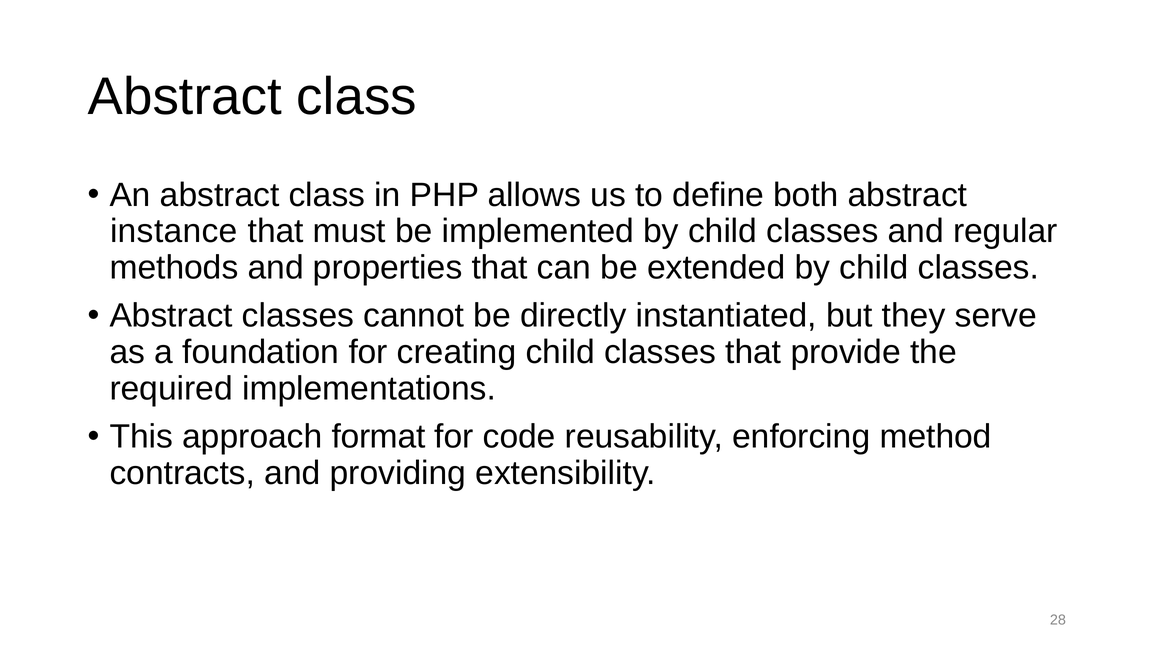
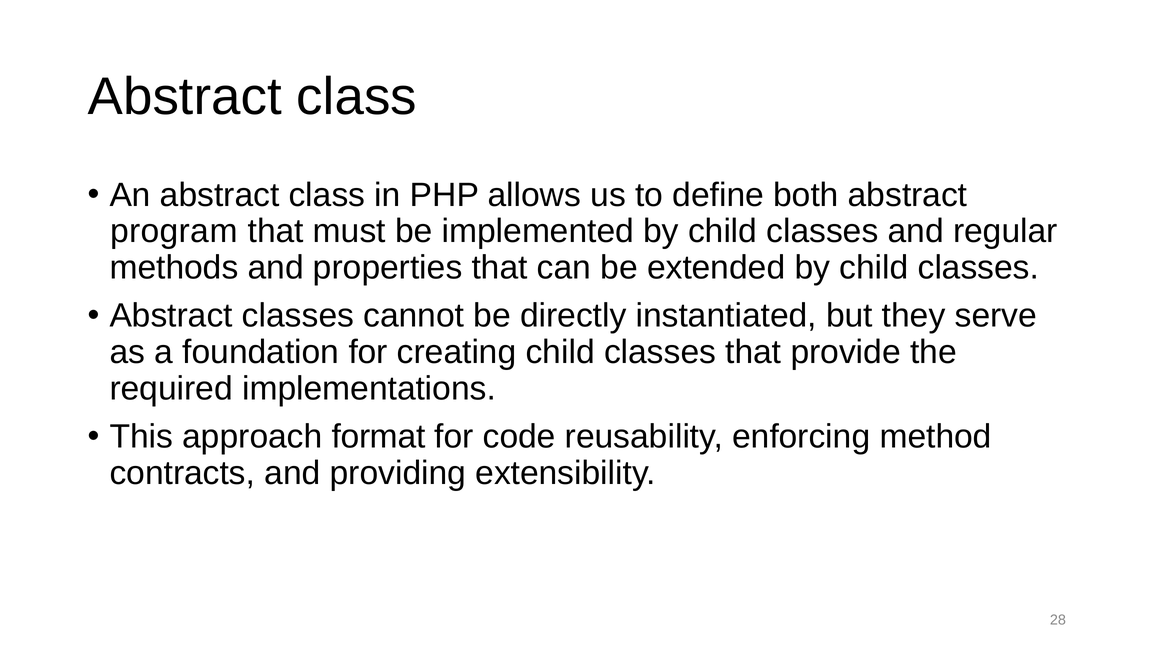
instance: instance -> program
